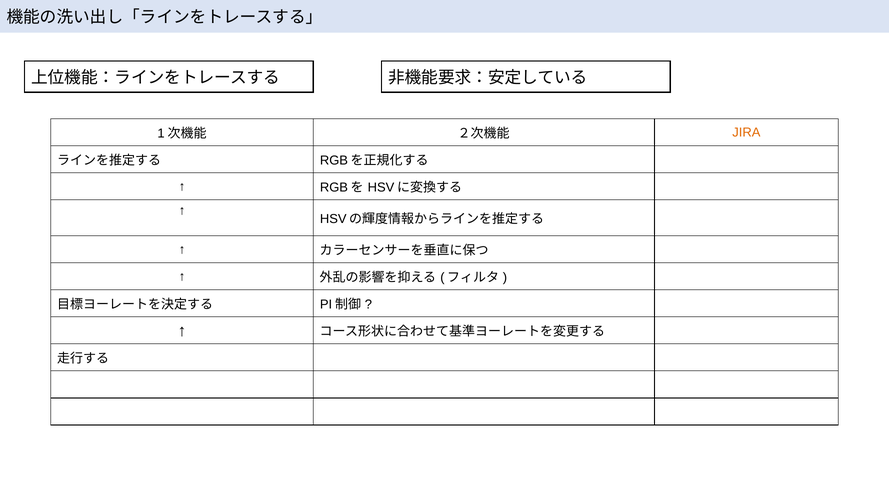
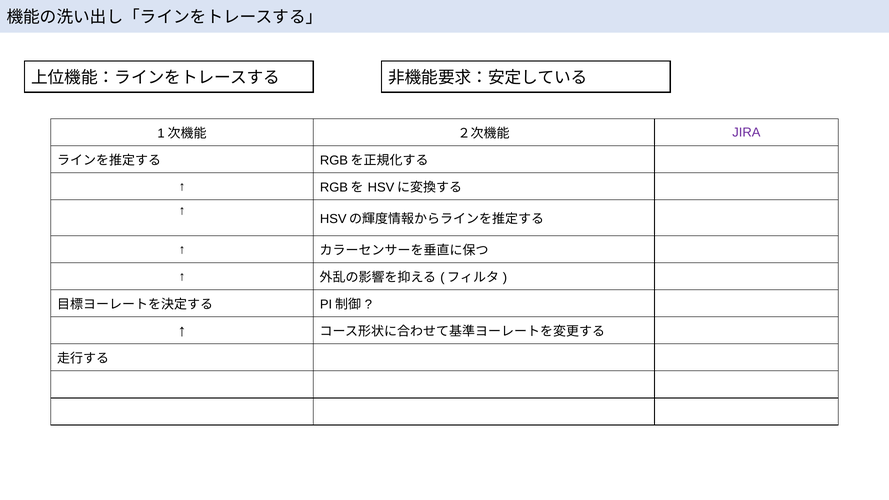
JIRA colour: orange -> purple
